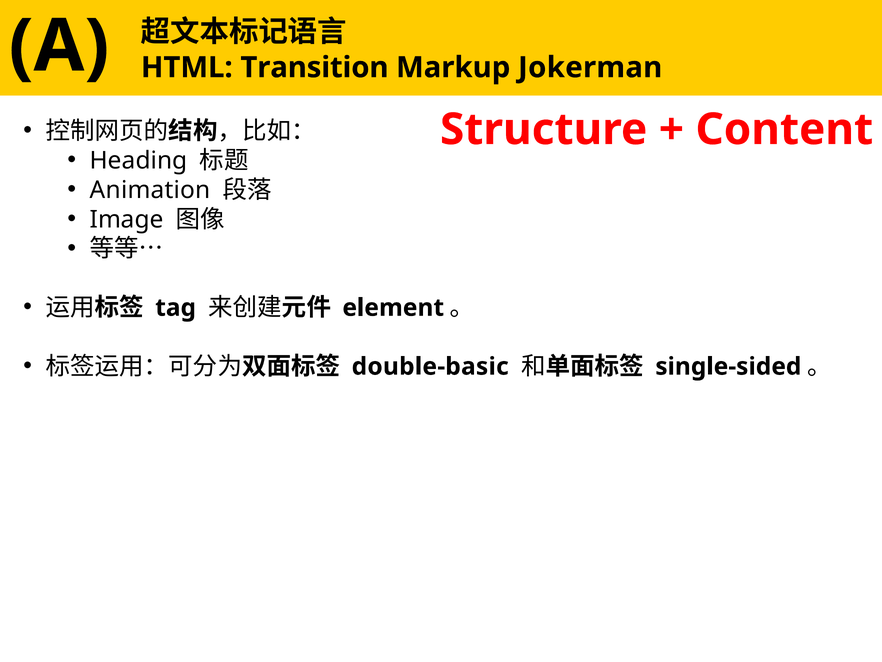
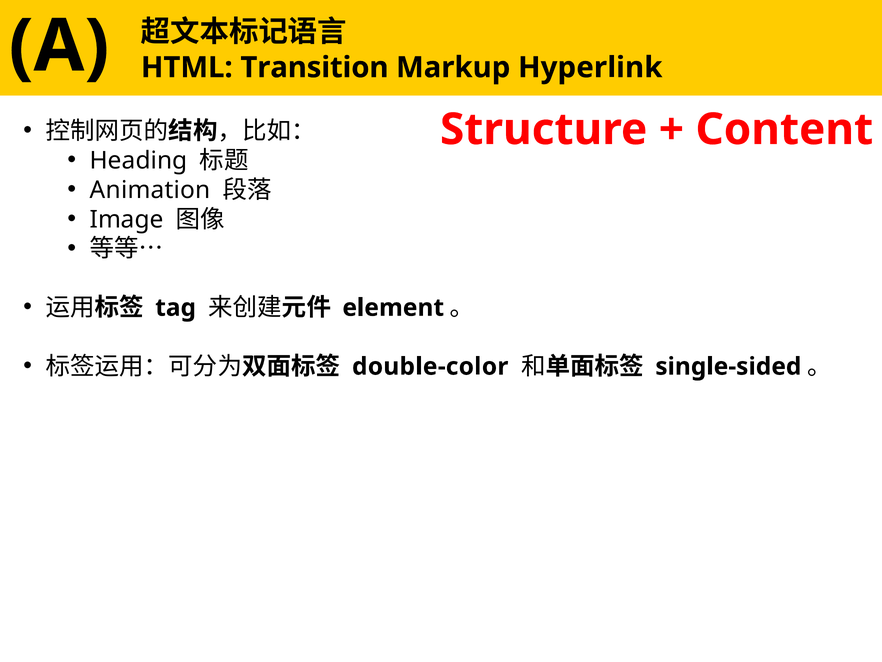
Jokerman: Jokerman -> Hyperlink
double-basic: double-basic -> double-color
